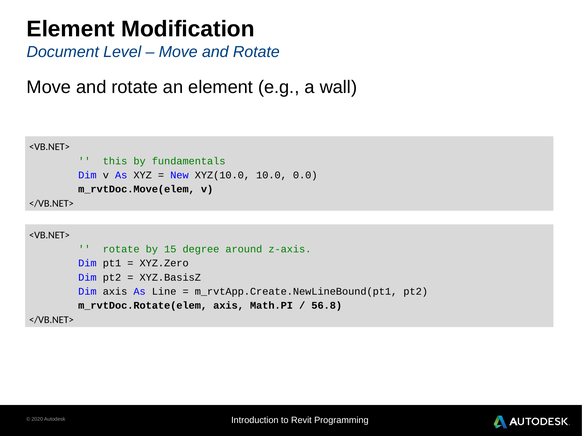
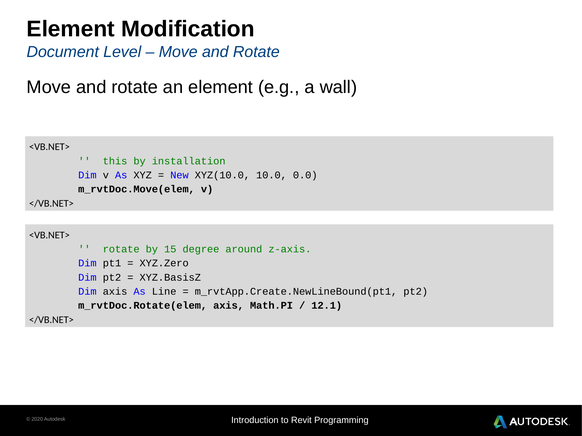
fundamentals: fundamentals -> installation
56.8: 56.8 -> 12.1
